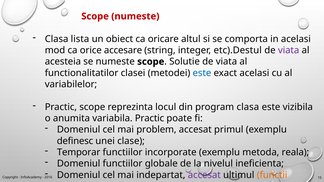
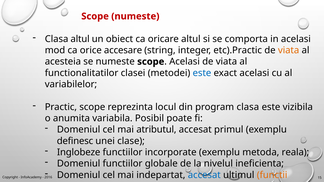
Clasa lista: lista -> altul
etc).Destul: etc).Destul -> etc).Practic
viata at (289, 50) colour: purple -> orange
Solutie at (185, 62): Solutie -> Acelasi
variabila Practic: Practic -> Posibil
problem: problem -> atributul
Temporar: Temporar -> Inglobeze
accesat at (204, 175) colour: purple -> blue
